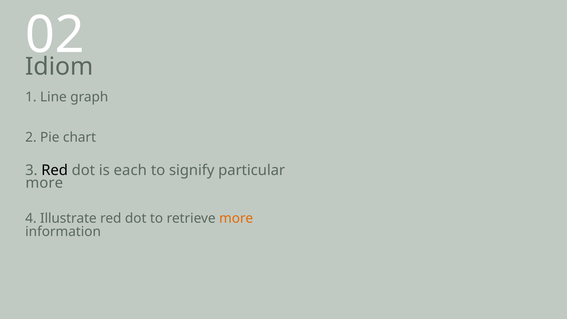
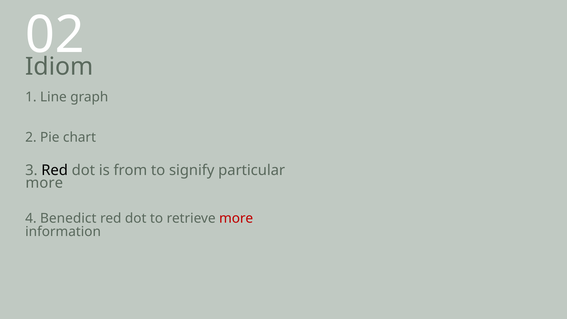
each: each -> from
Illustrate: Illustrate -> Benedict
more at (236, 218) colour: orange -> red
